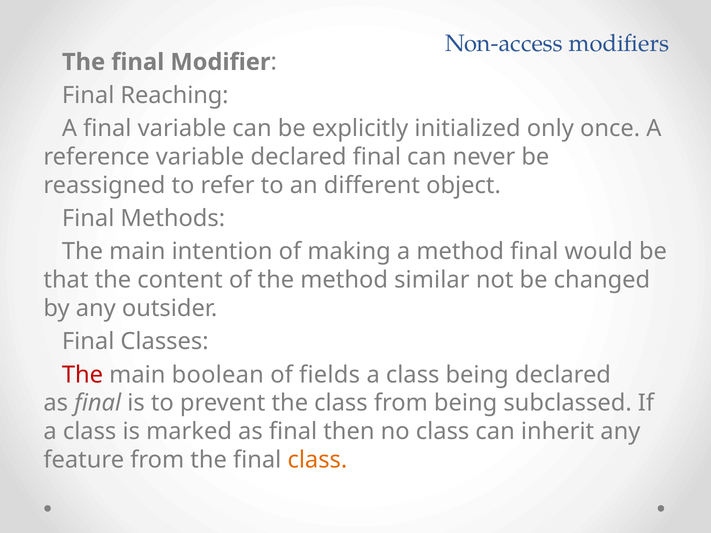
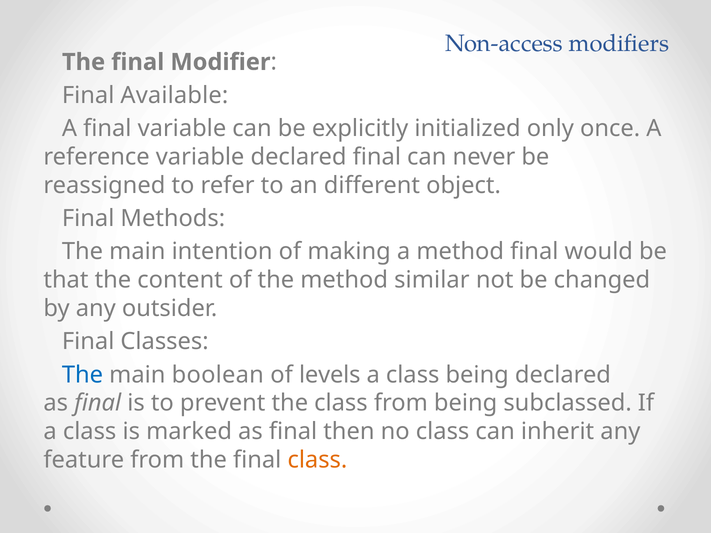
Reaching: Reaching -> Available
The at (83, 375) colour: red -> blue
fields: fields -> levels
